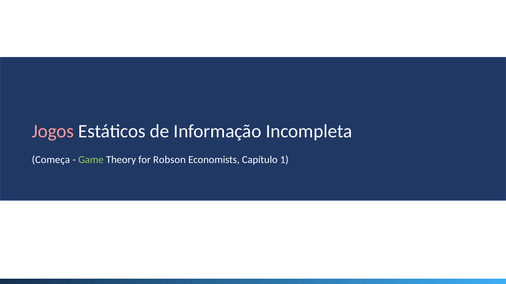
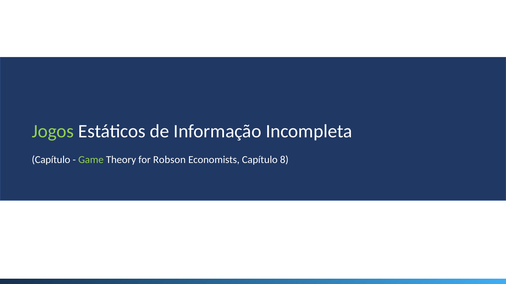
Jogos colour: pink -> light green
Começa at (51, 160): Começa -> Capítulo
1: 1 -> 8
